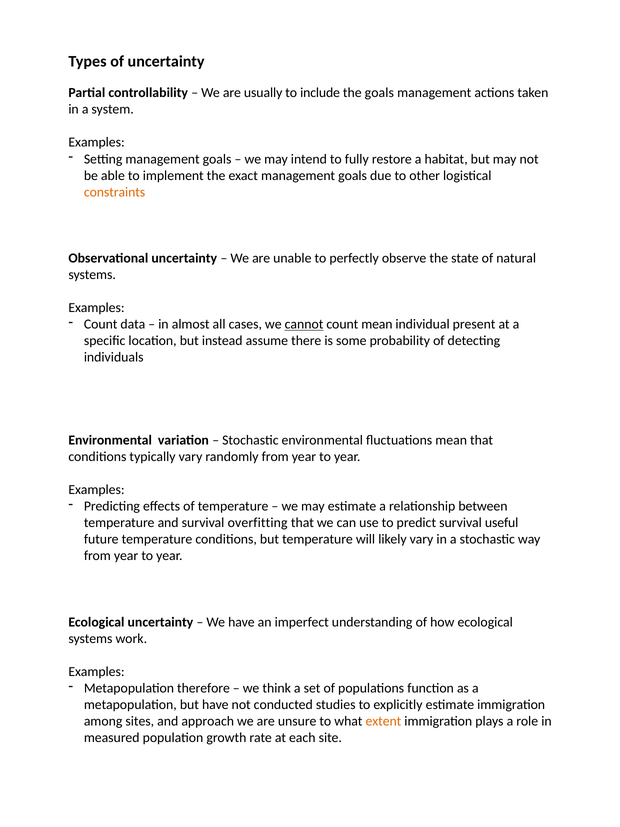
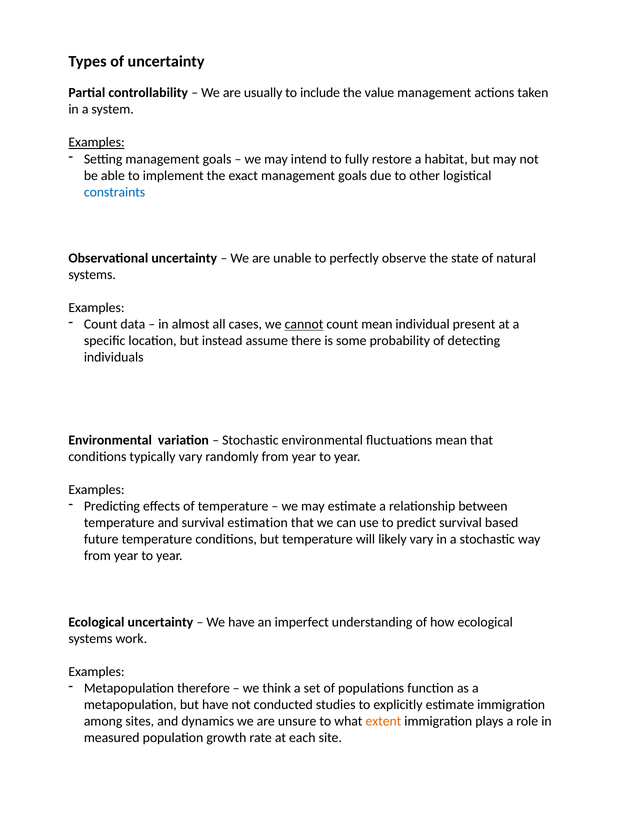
the goals: goals -> value
Examples at (97, 142) underline: none -> present
constraints colour: orange -> blue
overfitting: overfitting -> estimation
useful: useful -> based
approach: approach -> dynamics
